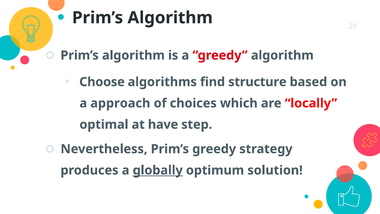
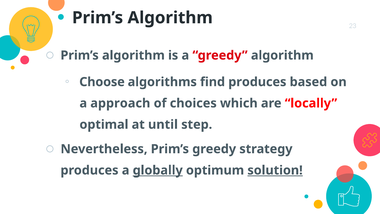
find structure: structure -> produces
have: have -> until
solution underline: none -> present
